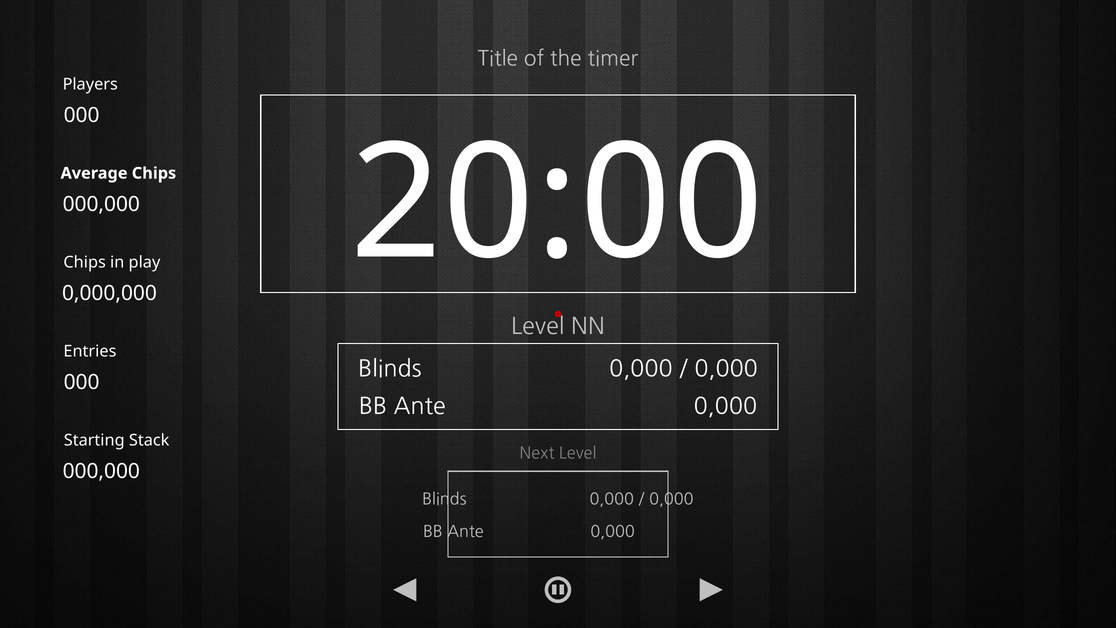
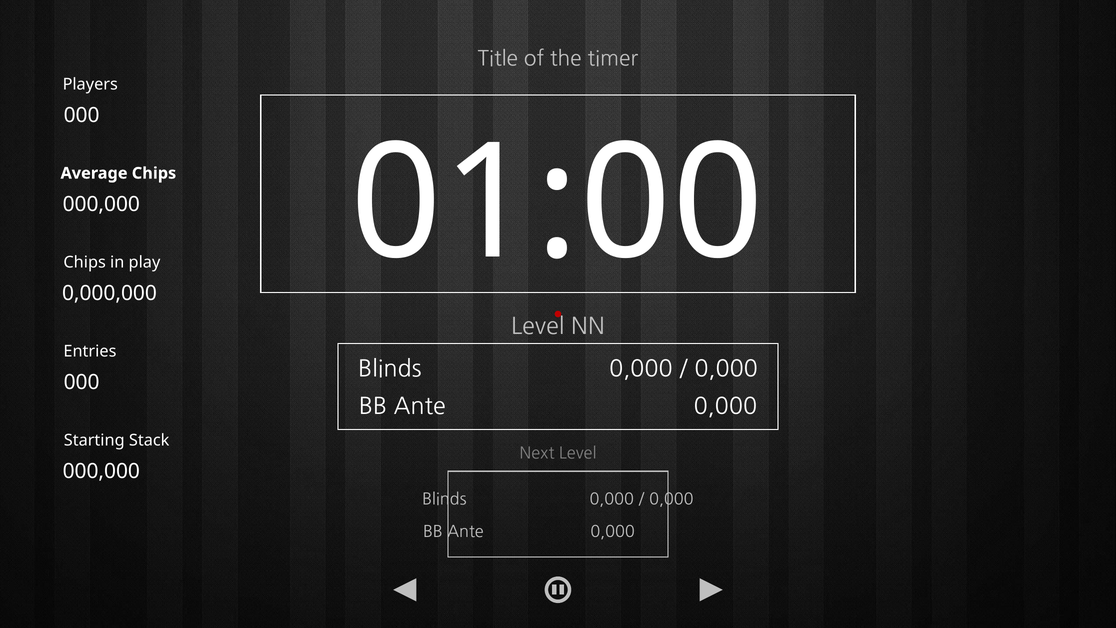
20:00: 20:00 -> 01:00
